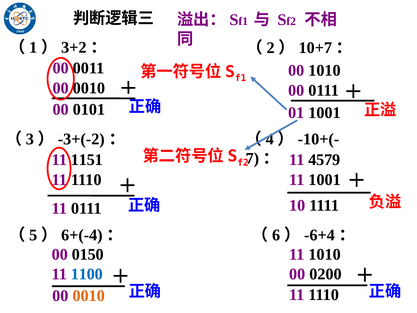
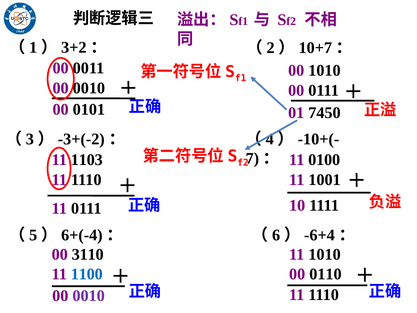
1001 at (325, 113): 1001 -> 7450
1151: 1151 -> 1103
4579: 4579 -> 0100
0150: 0150 -> 3110
0200: 0200 -> 0110
0010 at (89, 295) colour: orange -> purple
